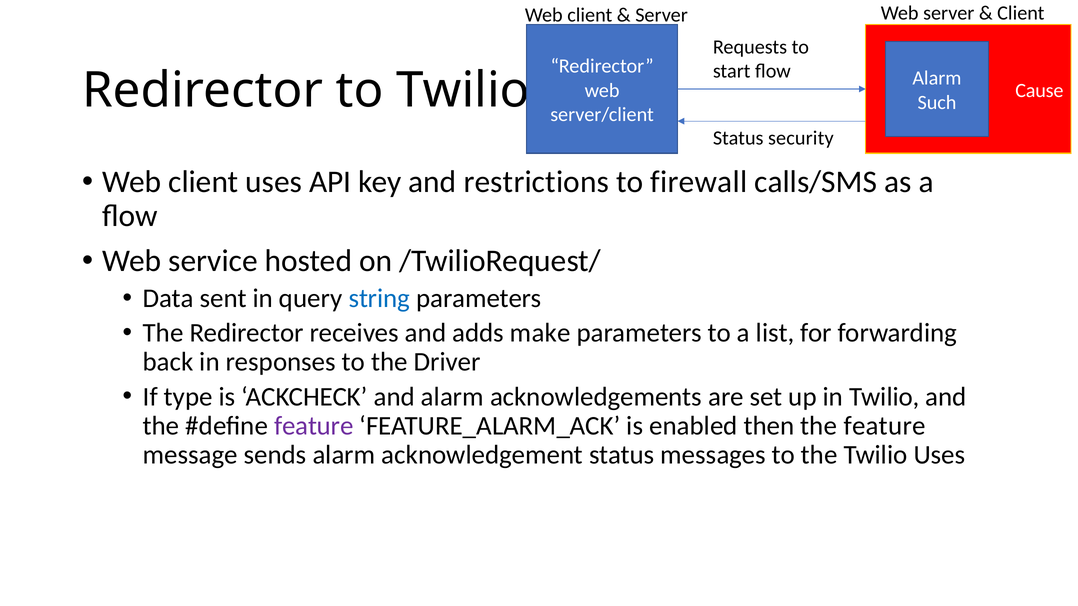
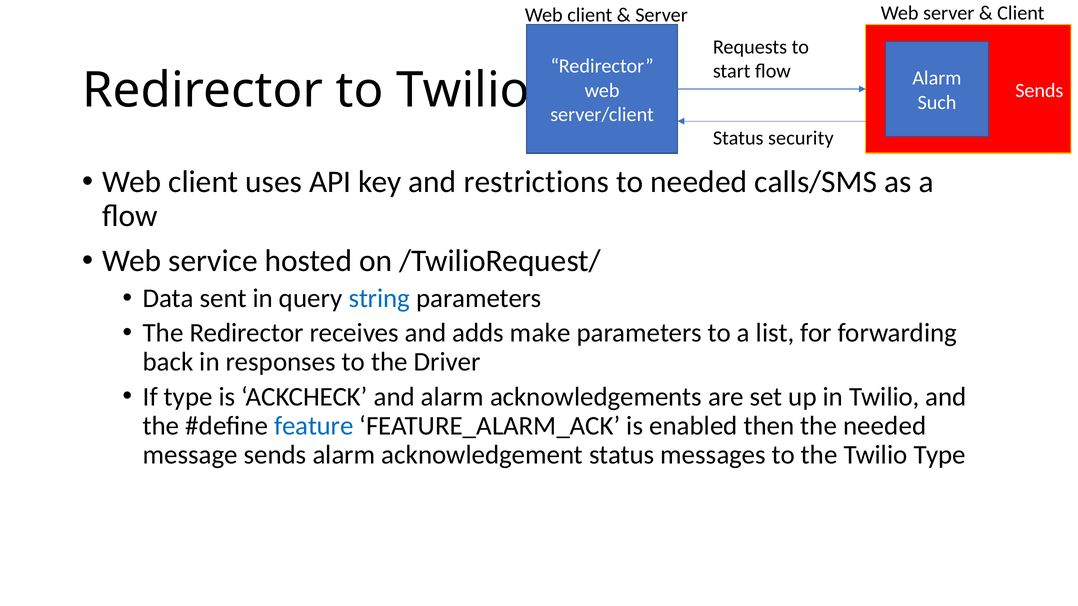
Cause at (1039, 90): Cause -> Sends
to firewall: firewall -> needed
feature at (314, 426) colour: purple -> blue
the feature: feature -> needed
Twilio Uses: Uses -> Type
